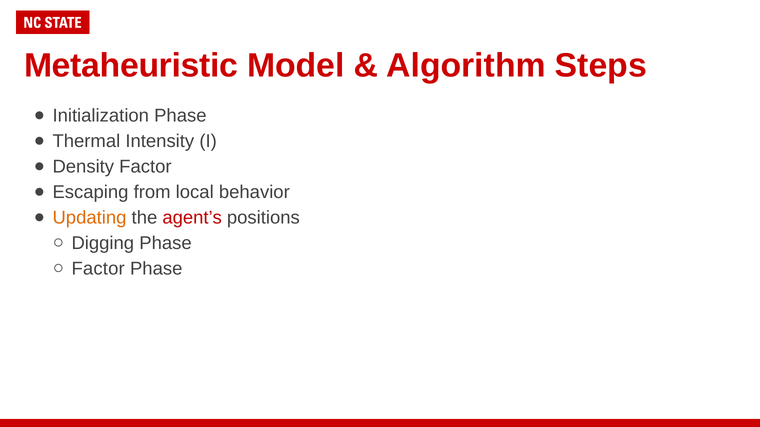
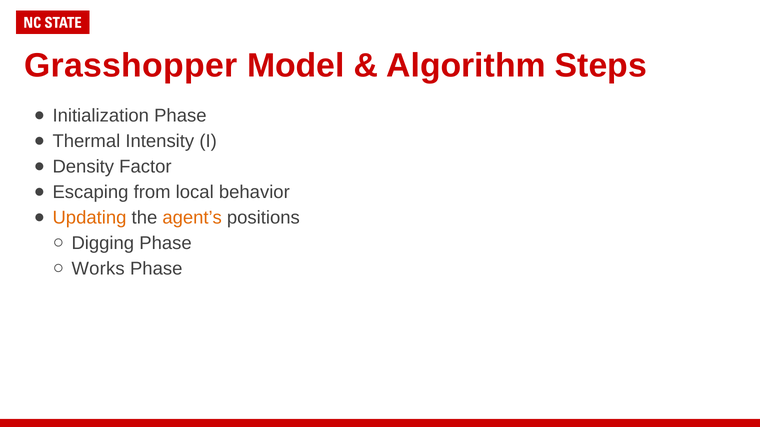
Metaheuristic: Metaheuristic -> Grasshopper
agent’s colour: red -> orange
Factor at (98, 269): Factor -> Works
